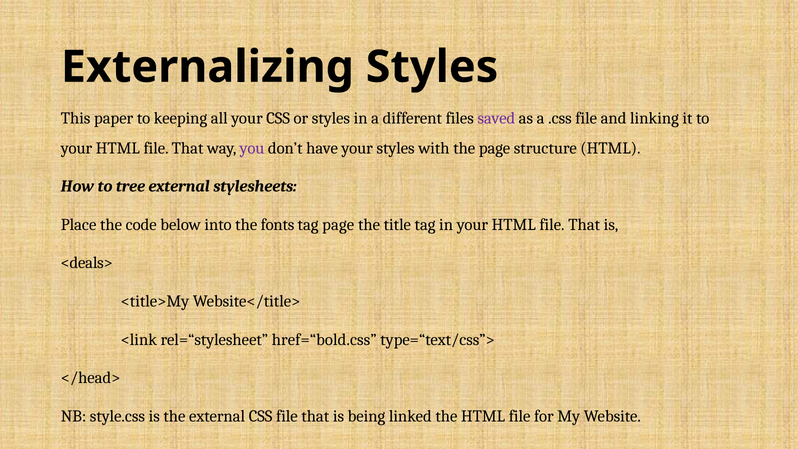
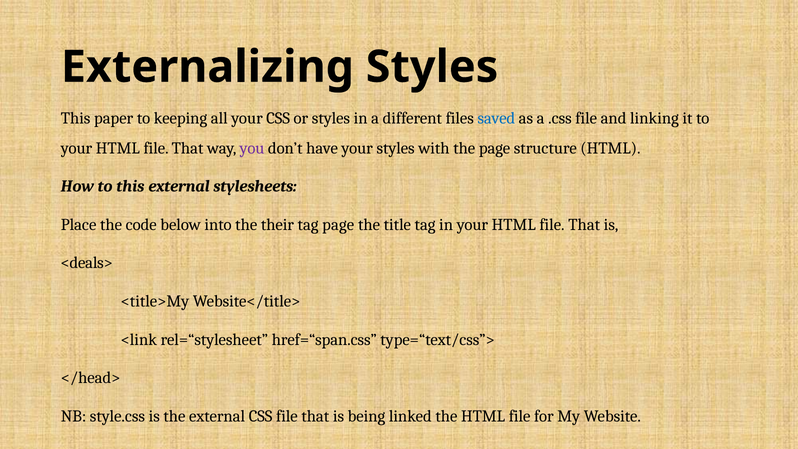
saved colour: purple -> blue
to tree: tree -> this
fonts: fonts -> their
href=“bold.css: href=“bold.css -> href=“span.css
